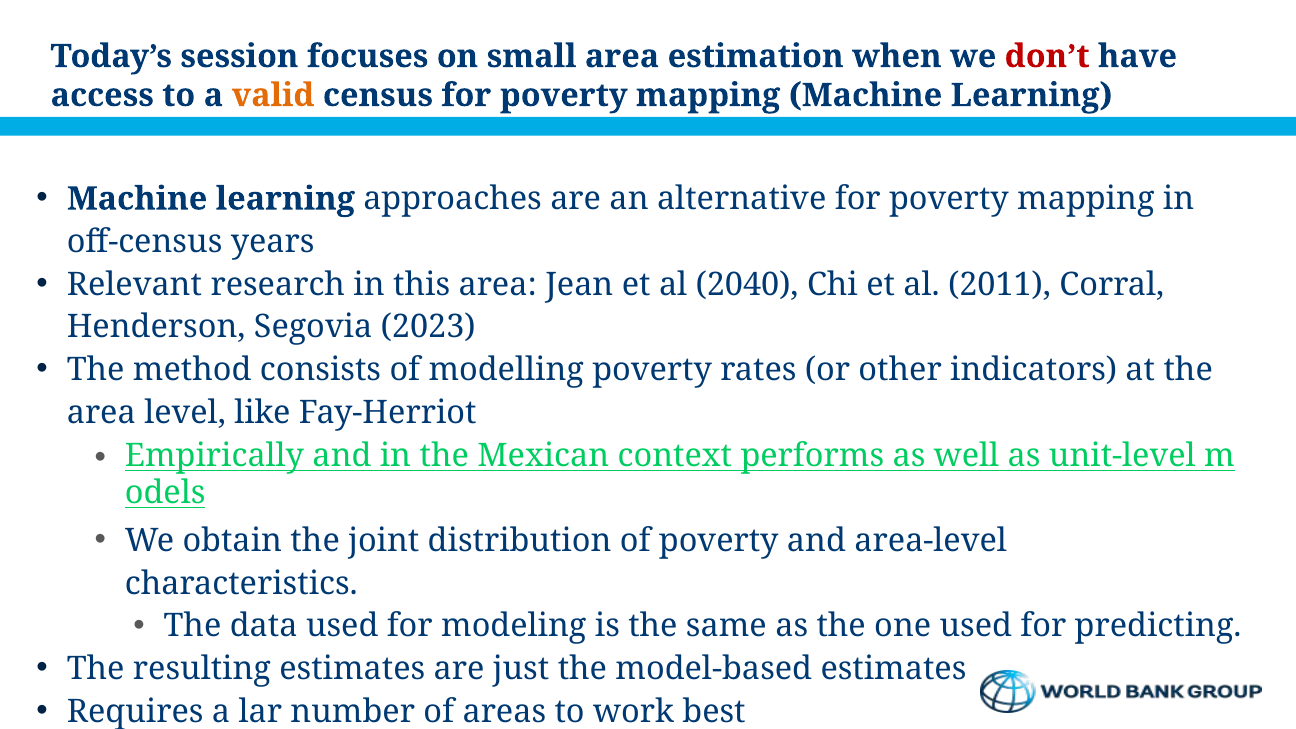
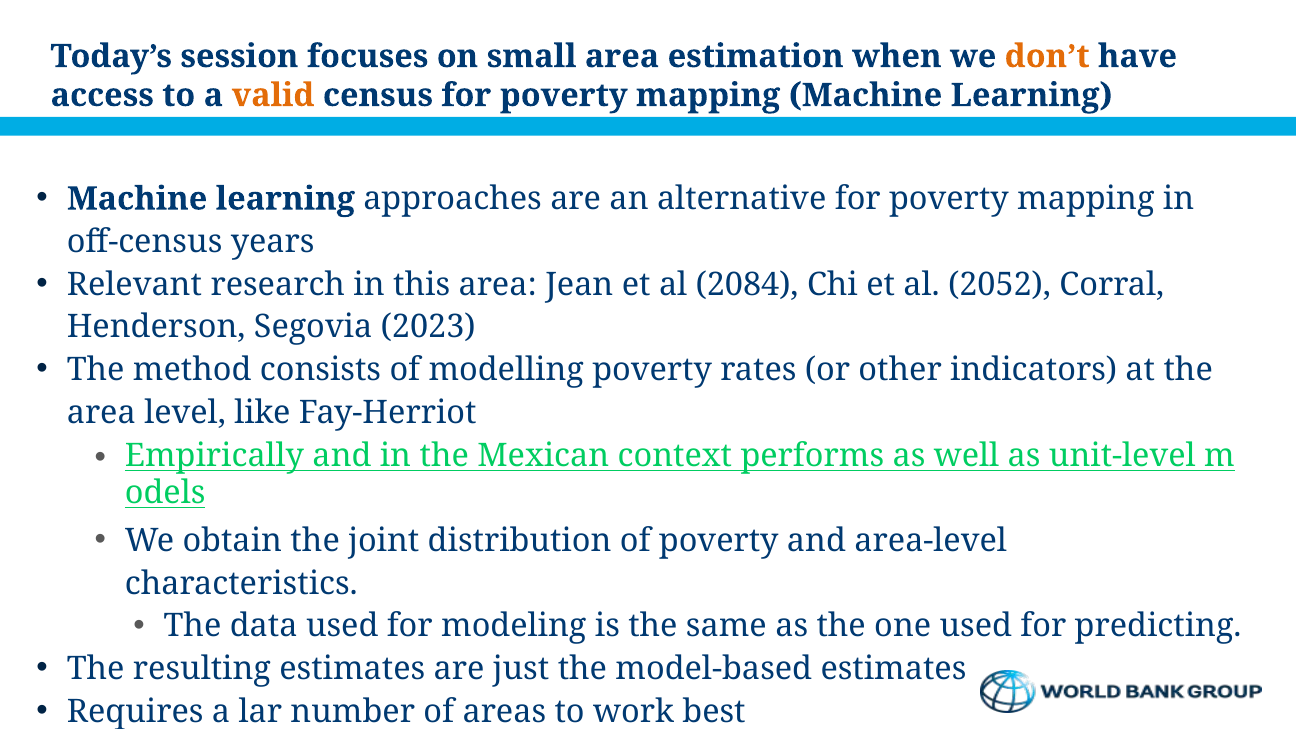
don’t colour: red -> orange
2040: 2040 -> 2084
2011: 2011 -> 2052
